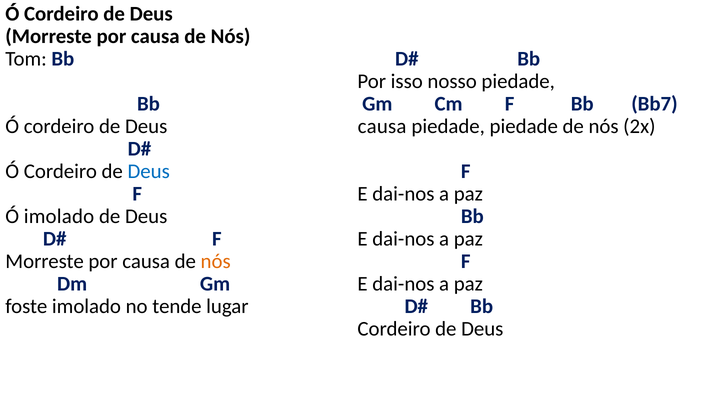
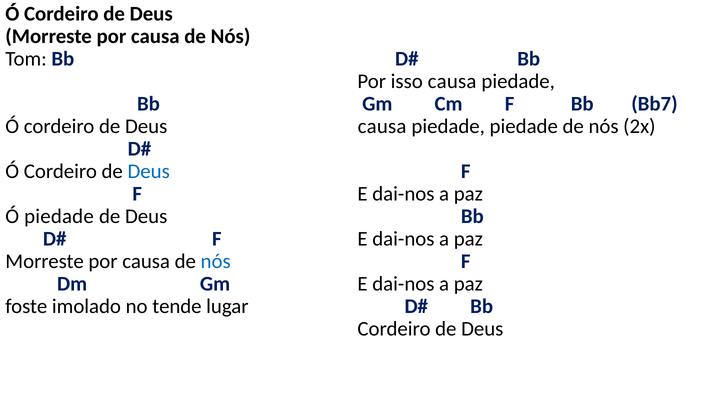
isso nosso: nosso -> causa
Ó imolado: imolado -> piedade
nós at (216, 262) colour: orange -> blue
